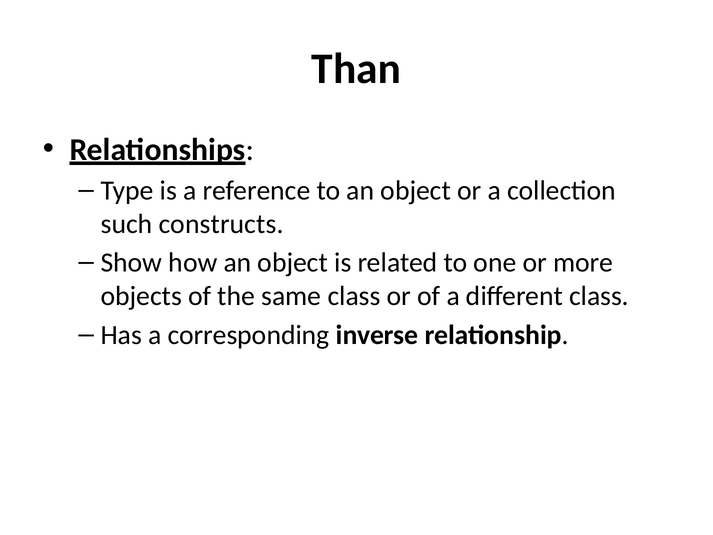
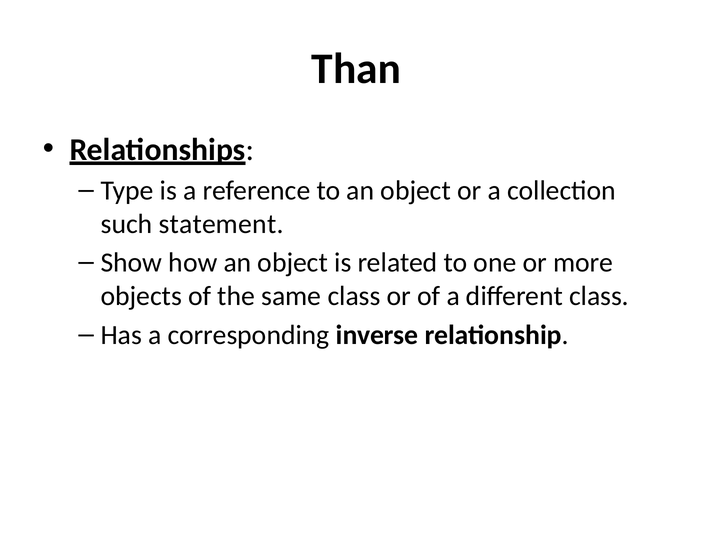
constructs: constructs -> statement
